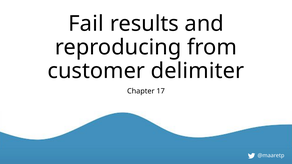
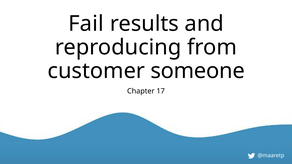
delimiter: delimiter -> someone
